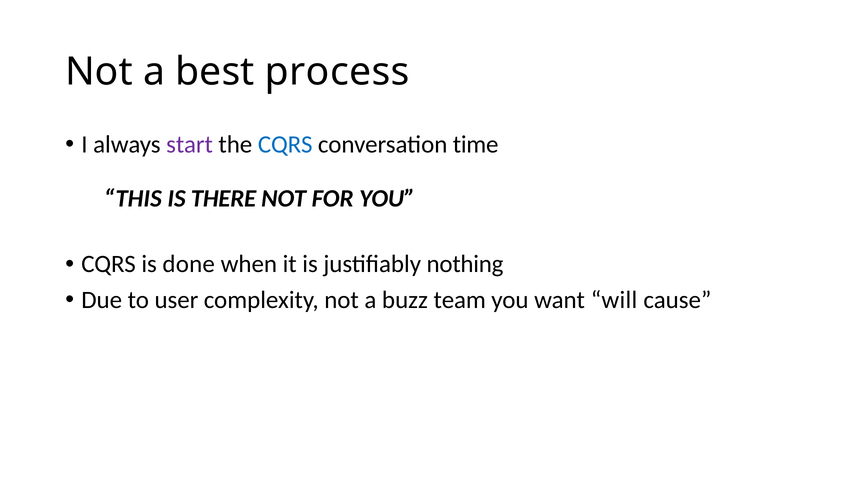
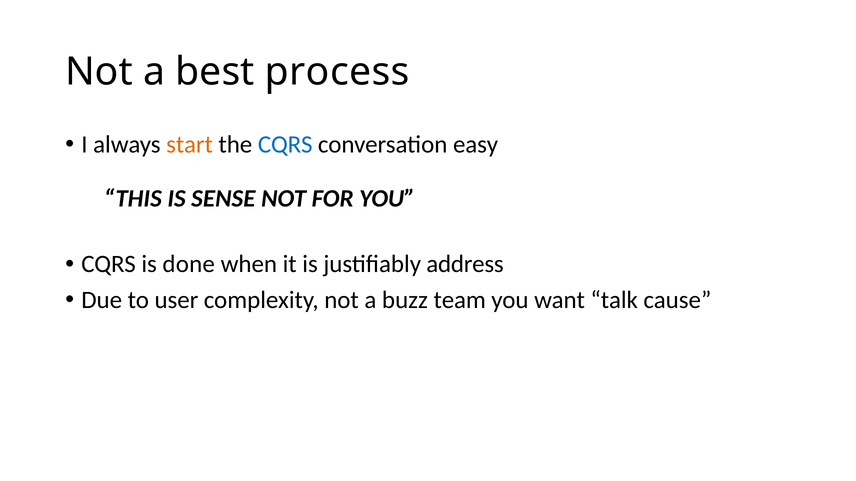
start colour: purple -> orange
time: time -> easy
THERE: THERE -> SENSE
nothing: nothing -> address
will: will -> talk
